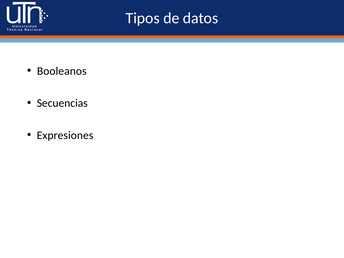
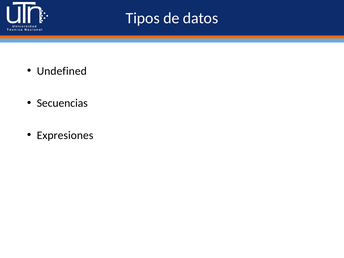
Booleanos: Booleanos -> Undefined
